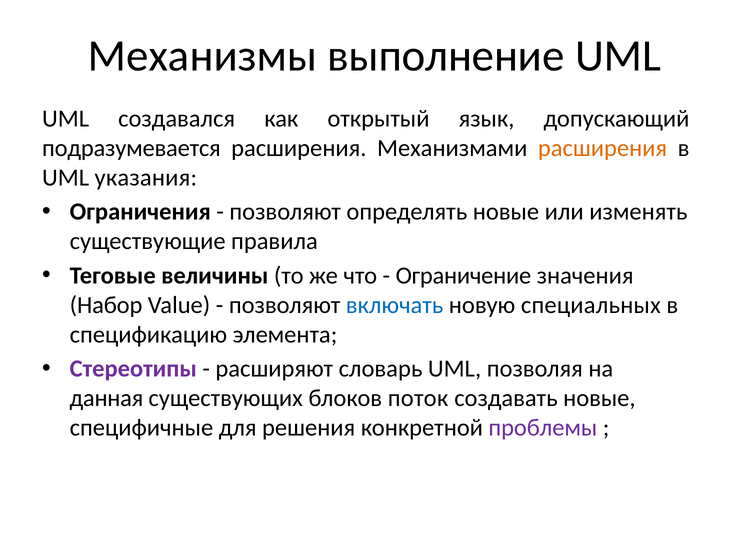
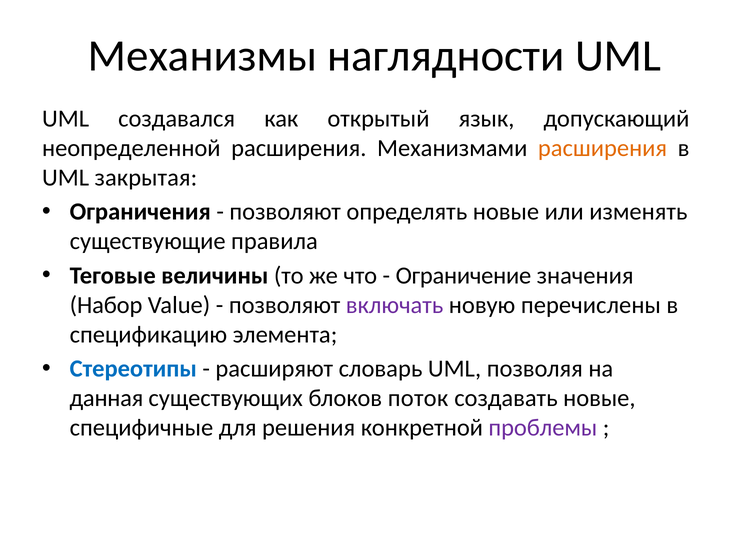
выполнение: выполнение -> наглядности
подразумевается: подразумевается -> неопределенной
указания: указания -> закрытая
включать colour: blue -> purple
специальных: специальных -> перечислены
Стереотипы colour: purple -> blue
